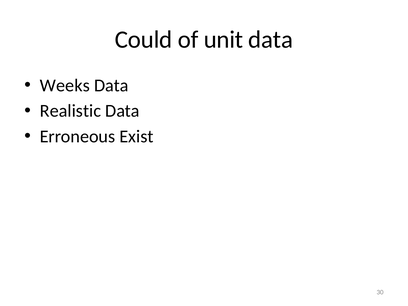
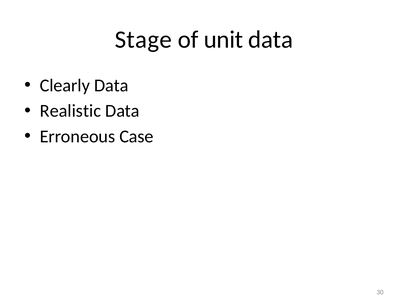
Could: Could -> Stage
Weeks: Weeks -> Clearly
Exist: Exist -> Case
